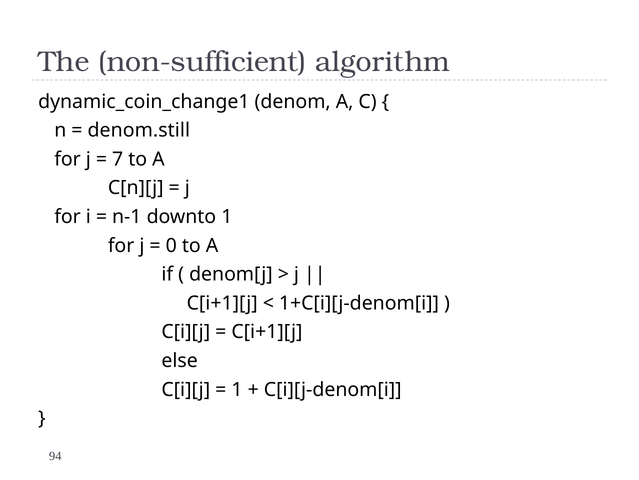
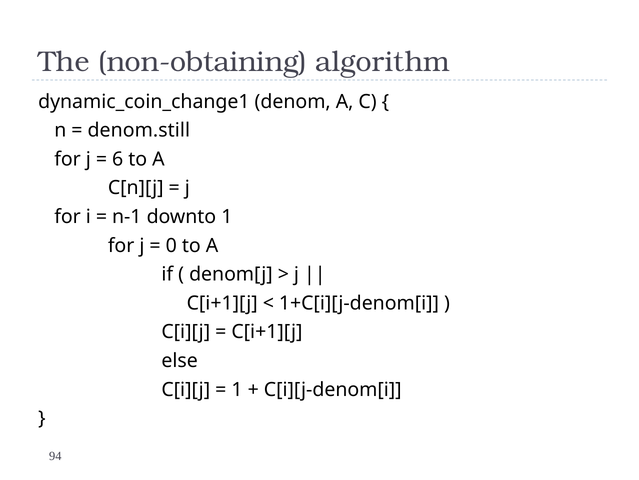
non-sufficient: non-sufficient -> non-obtaining
7: 7 -> 6
